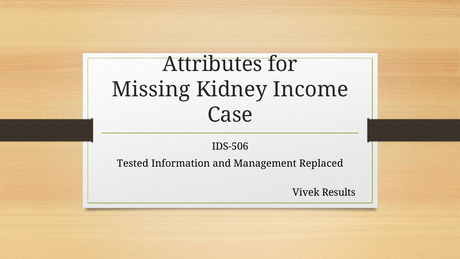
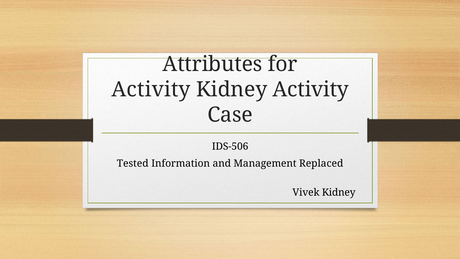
Missing at (151, 90): Missing -> Activity
Kidney Income: Income -> Activity
Vivek Results: Results -> Kidney
